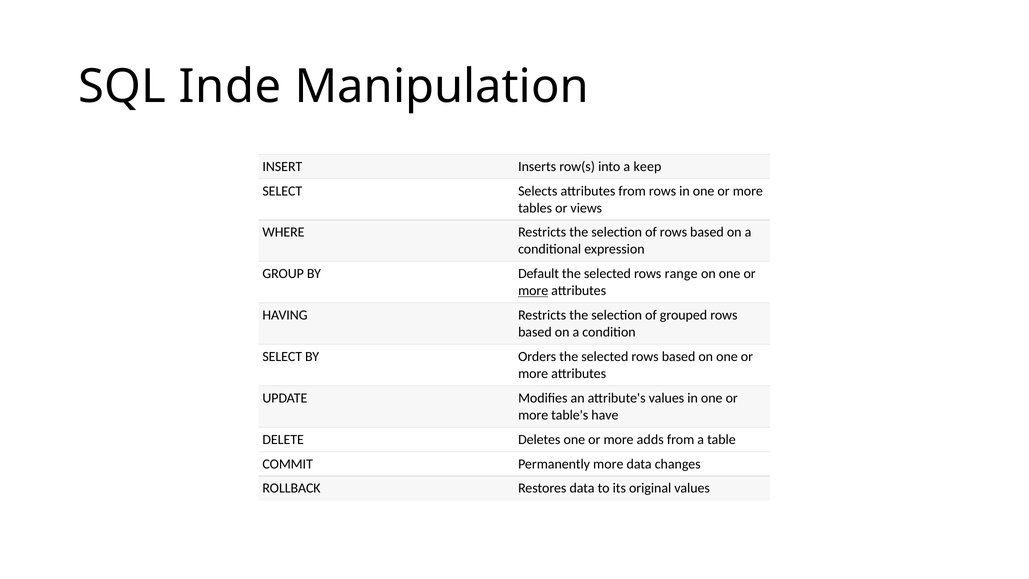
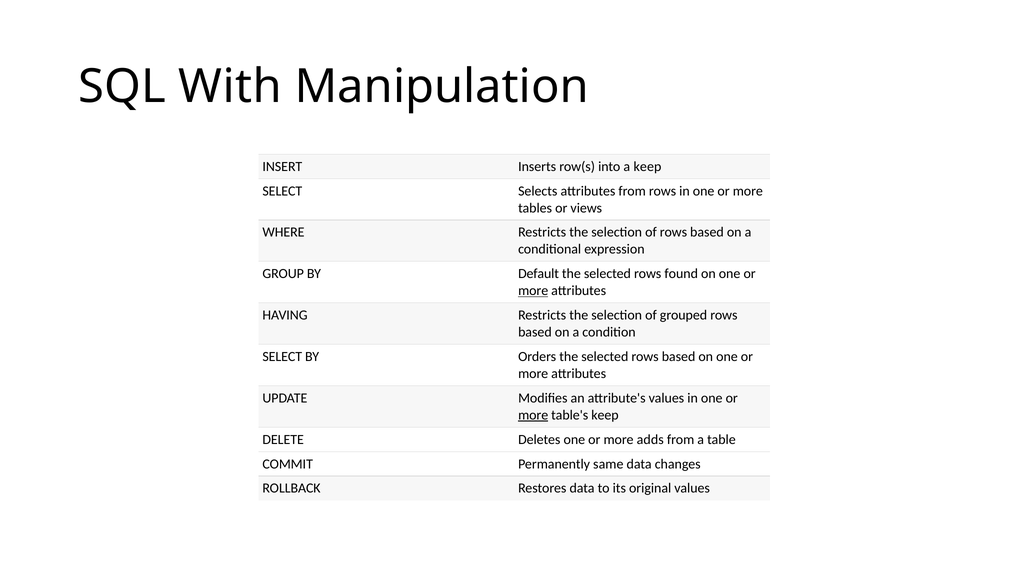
Inde: Inde -> With
range: range -> found
more at (533, 415) underline: none -> present
table's have: have -> keep
Permanently more: more -> same
